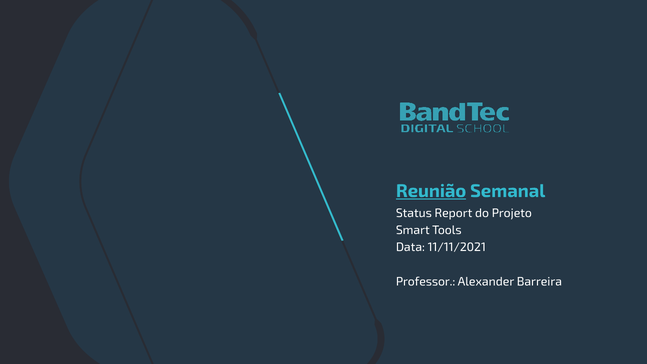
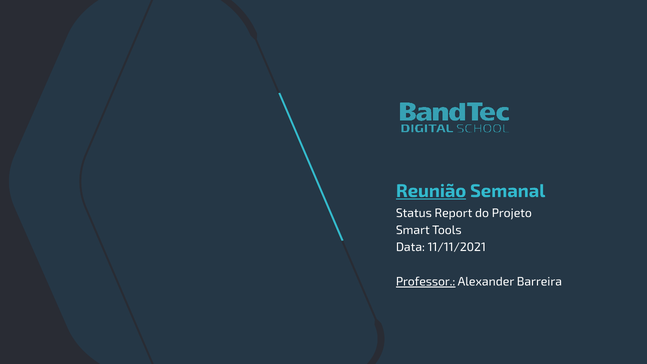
Professor underline: none -> present
